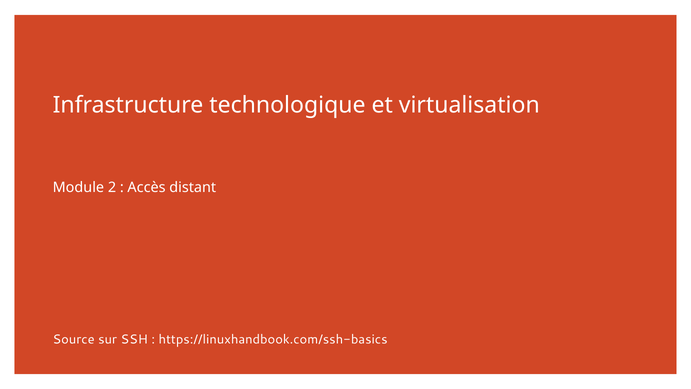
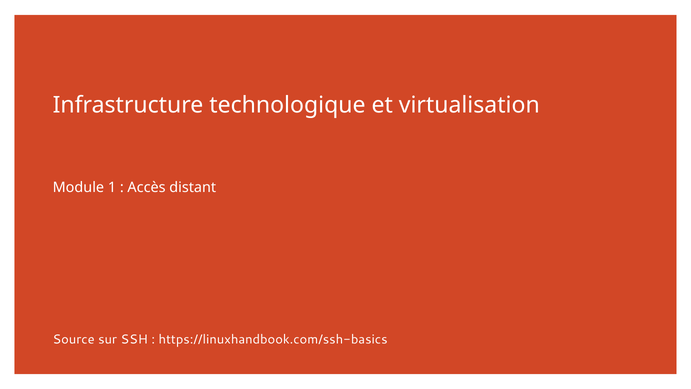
2: 2 -> 1
